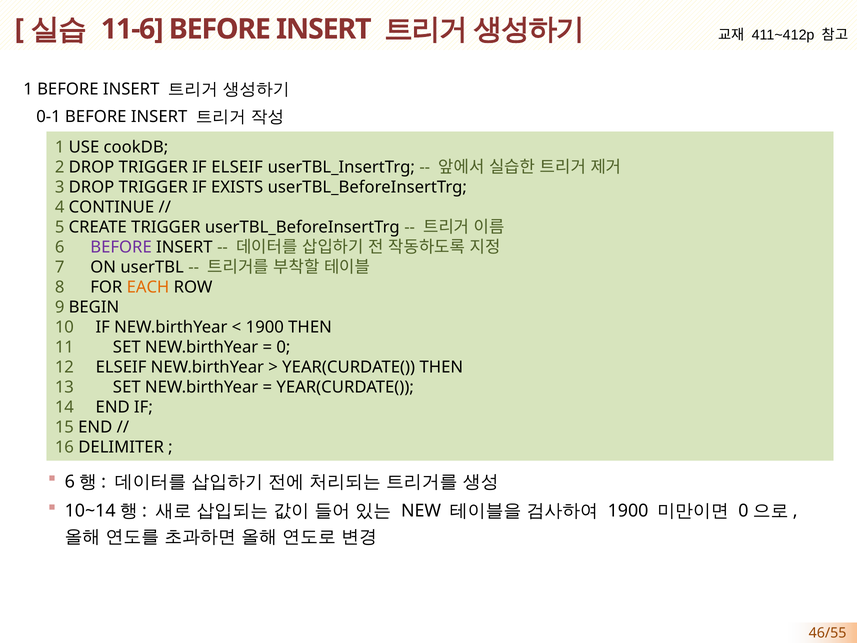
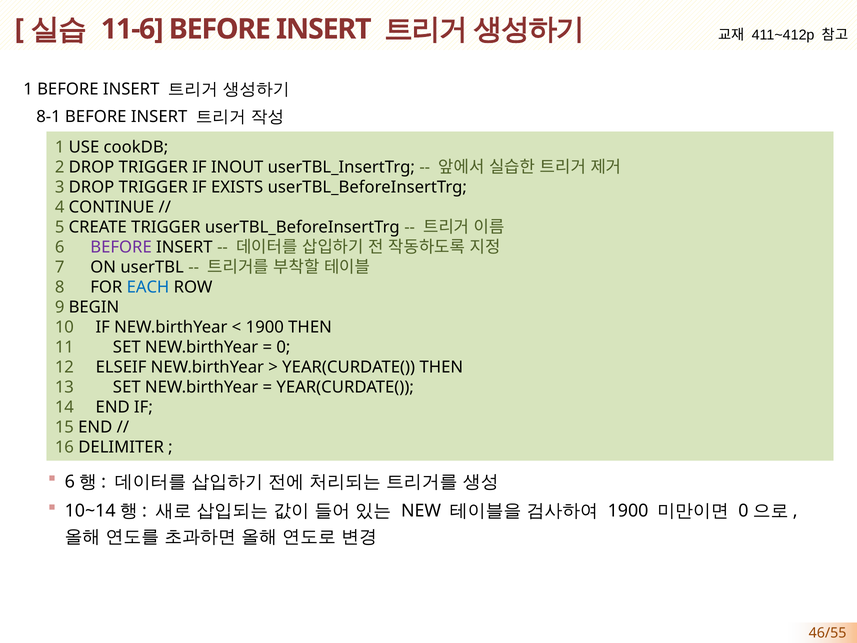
0-1: 0-1 -> 8-1
IF ELSEIF: ELSEIF -> INOUT
EACH colour: orange -> blue
